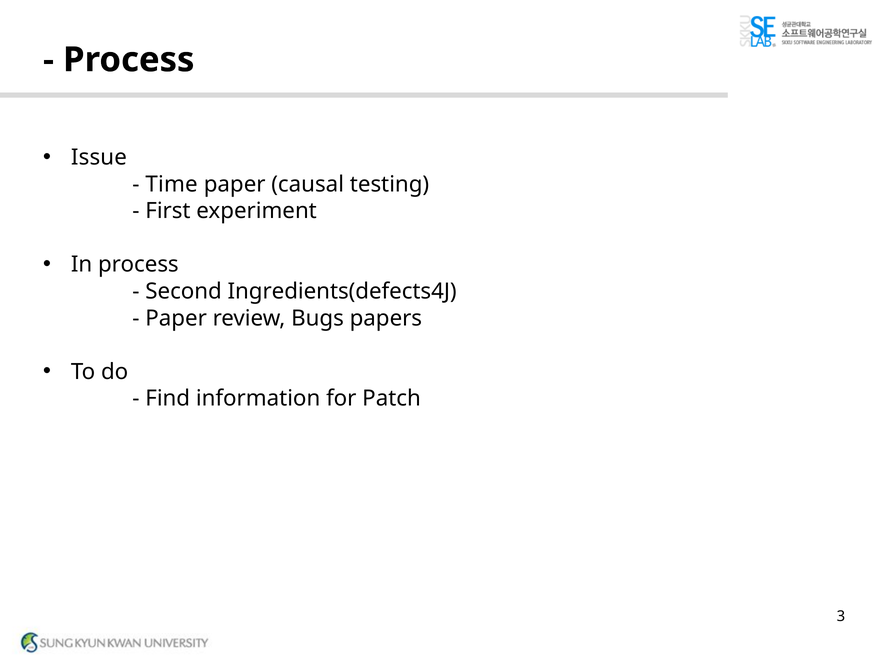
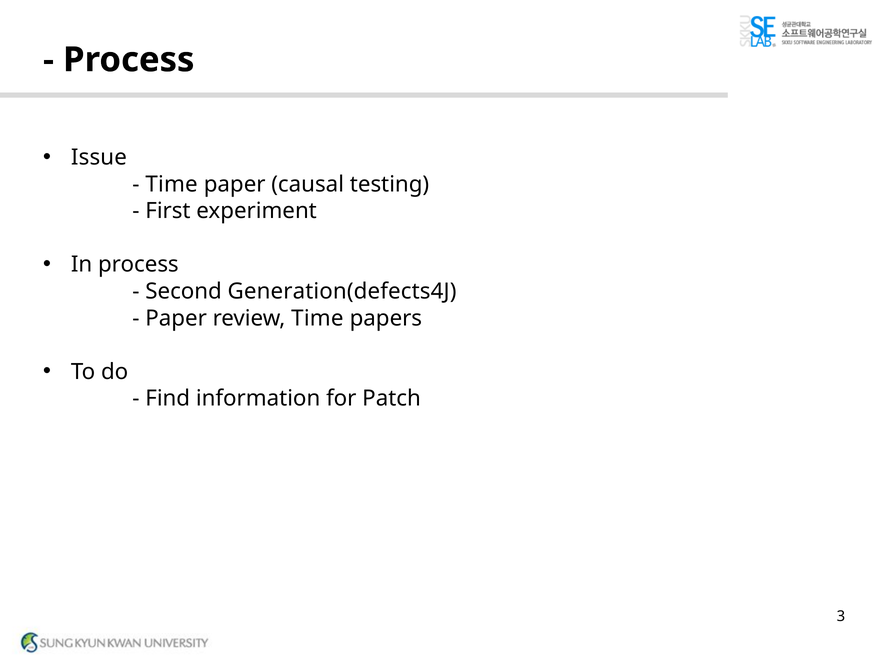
Ingredients(defects4J: Ingredients(defects4J -> Generation(defects4J
review Bugs: Bugs -> Time
